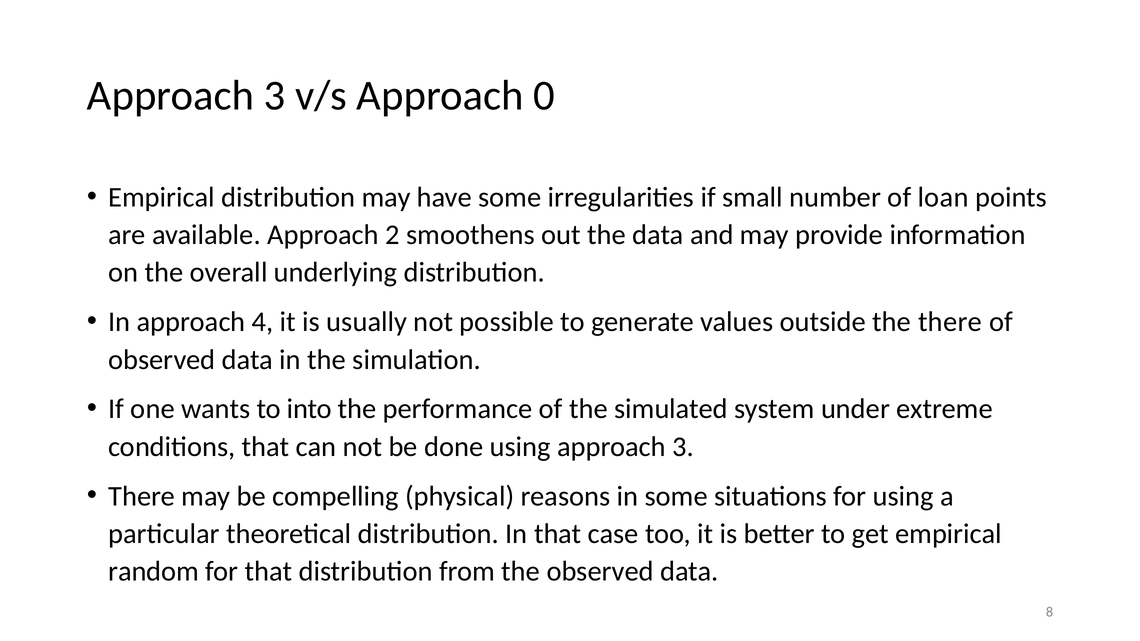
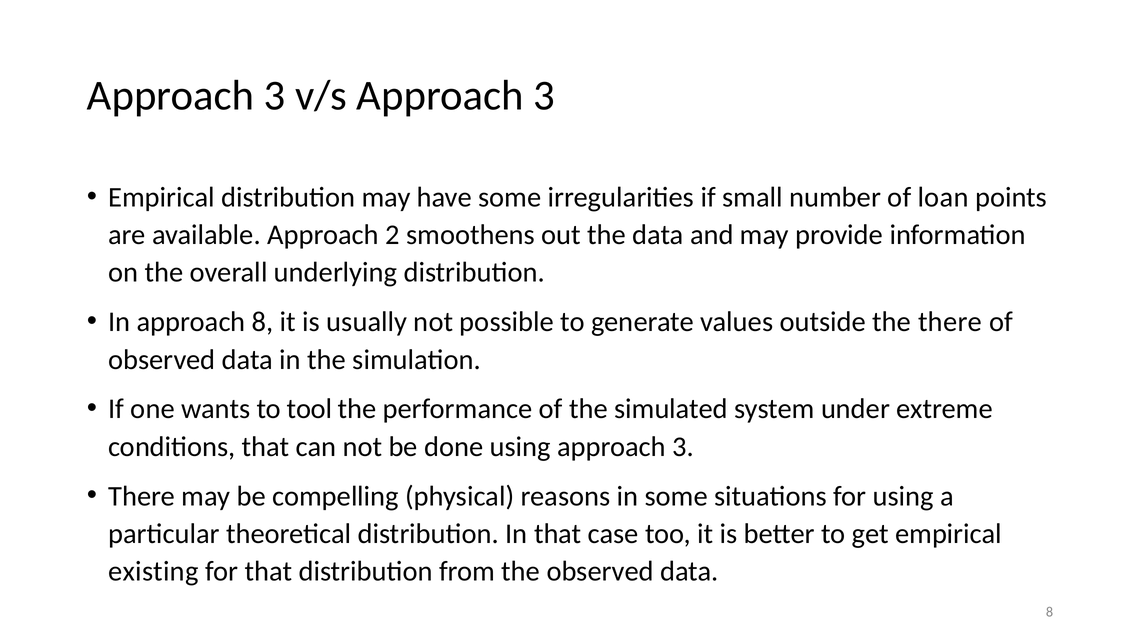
v/s Approach 0: 0 -> 3
approach 4: 4 -> 8
into: into -> tool
random: random -> existing
